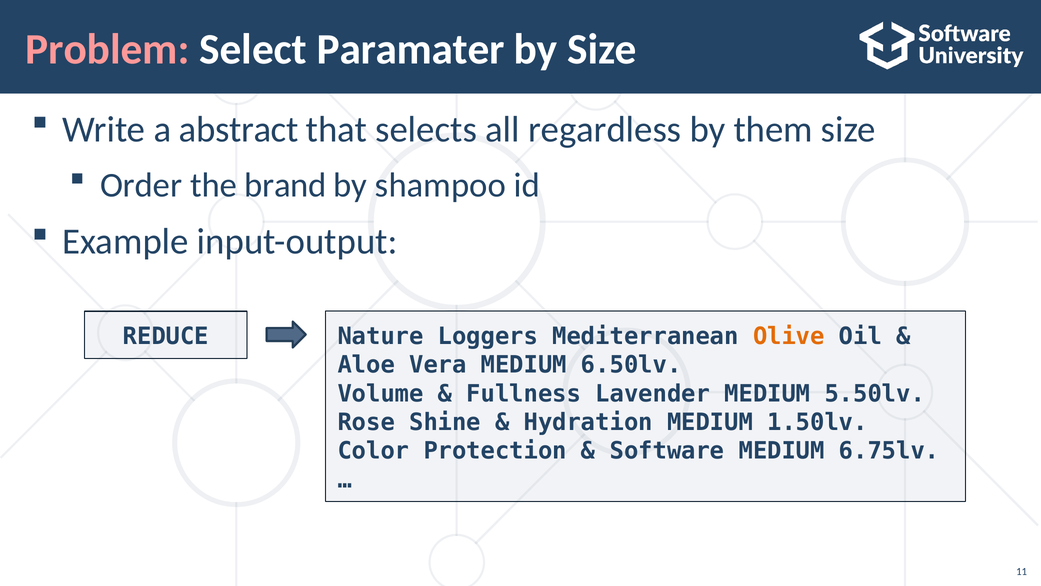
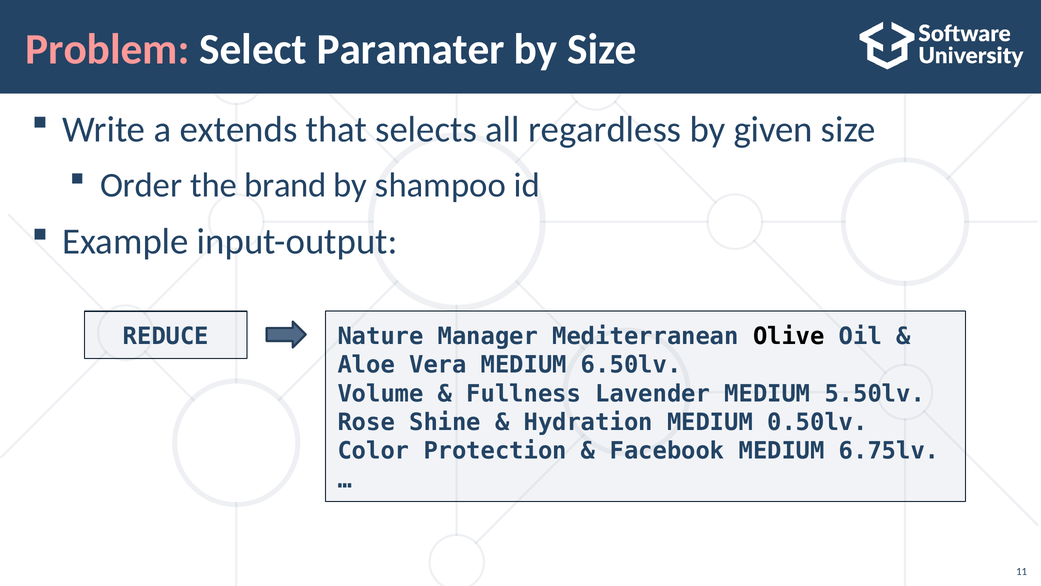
abstract: abstract -> extends
them: them -> given
Loggers: Loggers -> Manager
Olive colour: orange -> black
1.50lv: 1.50lv -> 0.50lv
Software: Software -> Facebook
